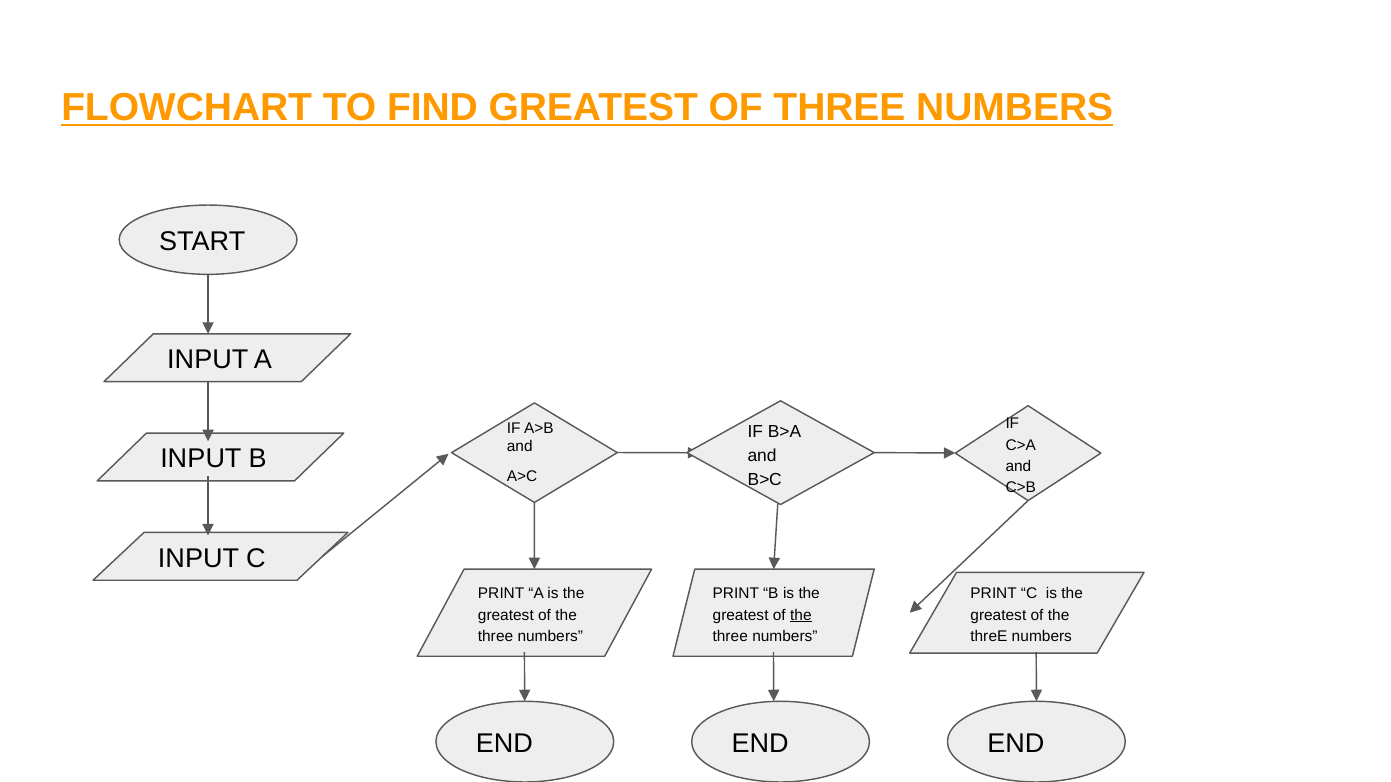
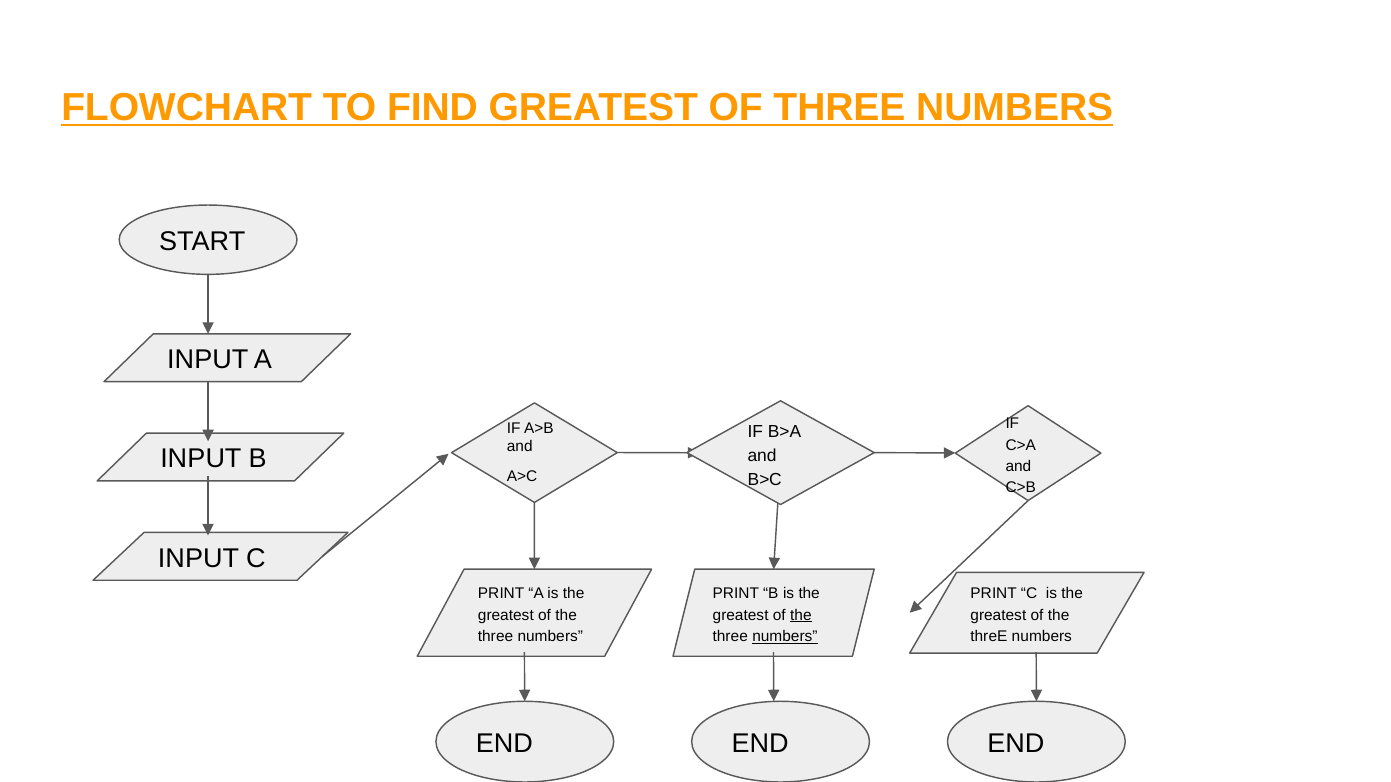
numbers at (785, 637) underline: none -> present
